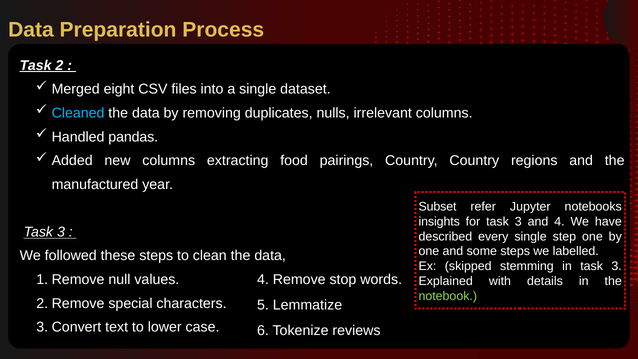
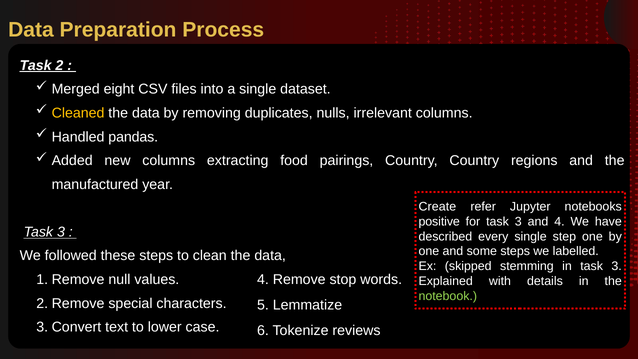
Cleaned colour: light blue -> yellow
Subset: Subset -> Create
insights: insights -> positive
